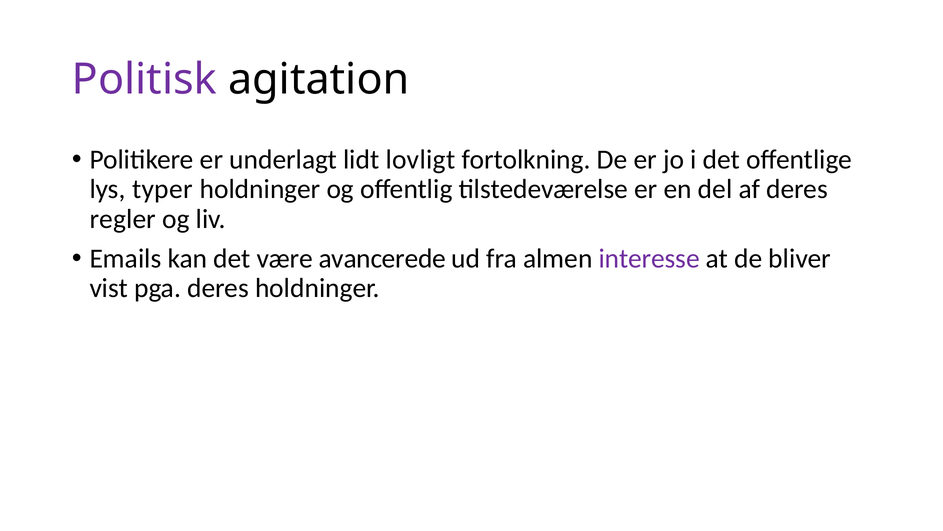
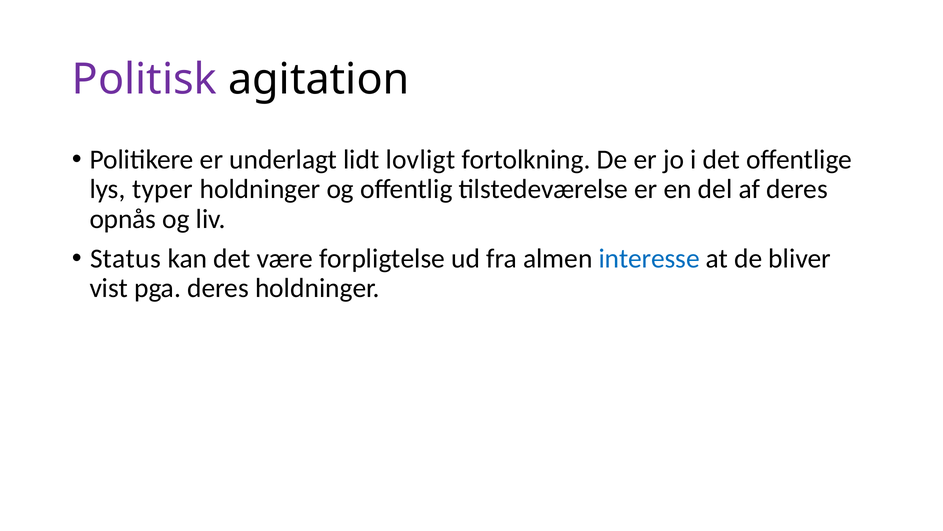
regler: regler -> opnås
Emails: Emails -> Status
avancerede: avancerede -> forpligtelse
interesse colour: purple -> blue
